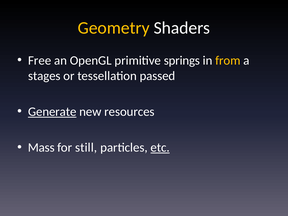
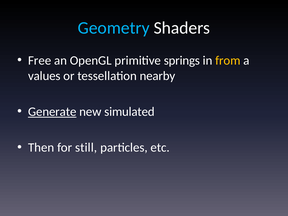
Geometry colour: yellow -> light blue
stages: stages -> values
passed: passed -> nearby
resources: resources -> simulated
Mass: Mass -> Then
etc underline: present -> none
